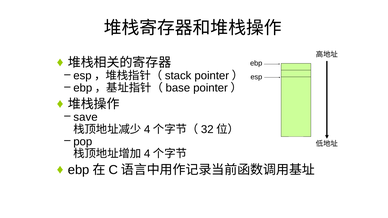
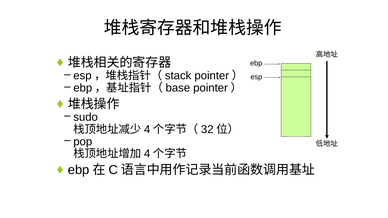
save: save -> sudo
